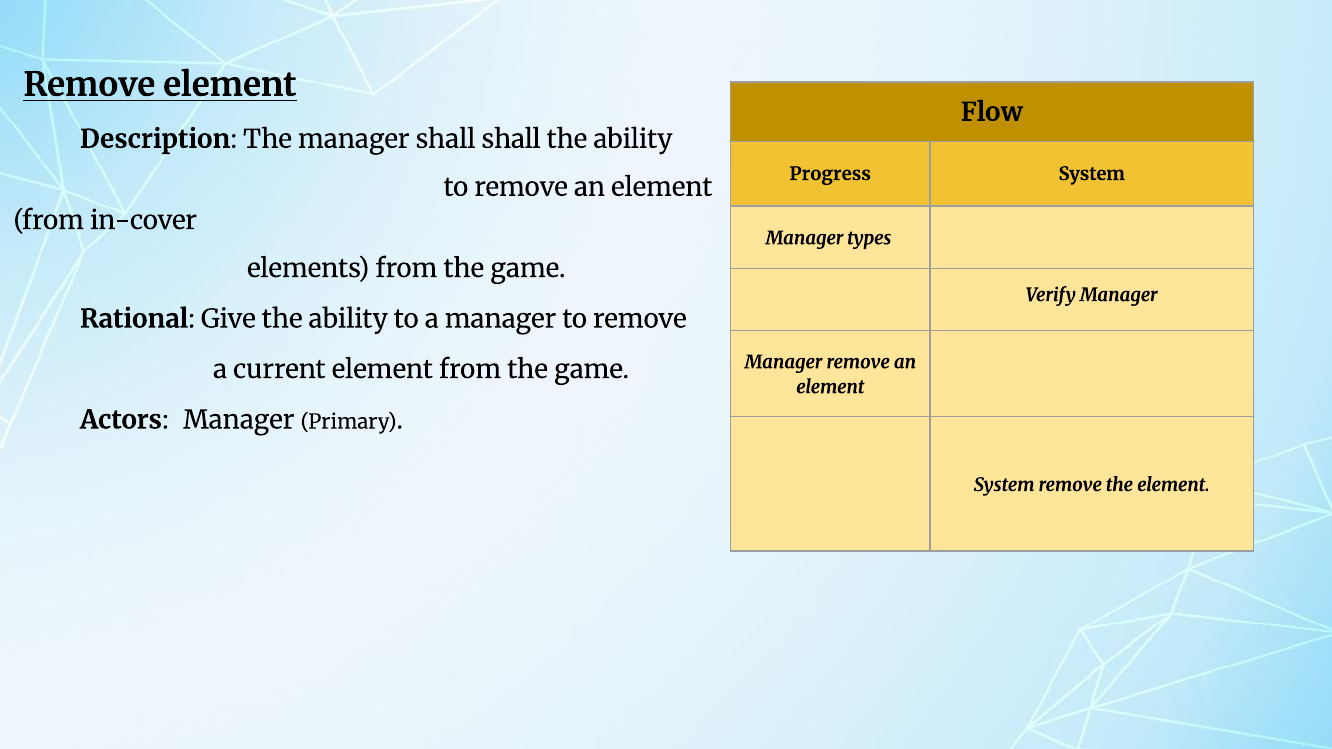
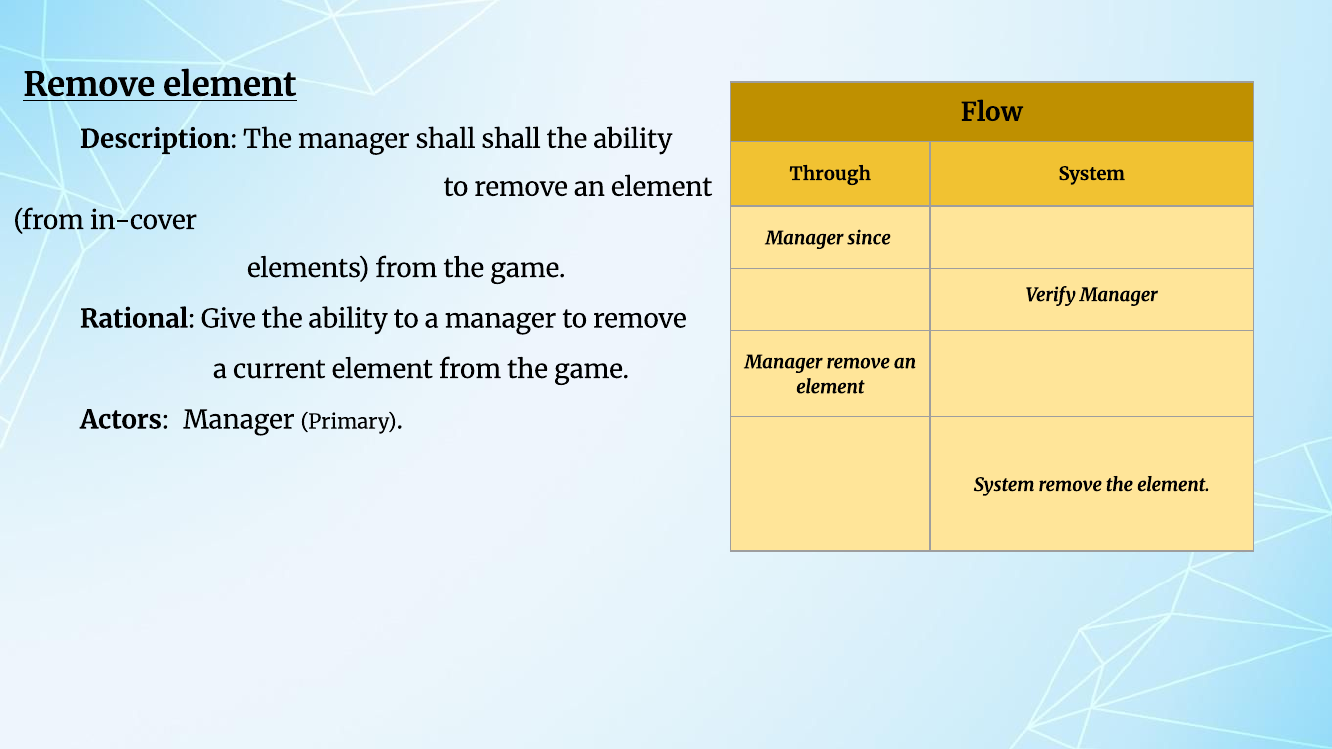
Progress: Progress -> Through
types: types -> since
